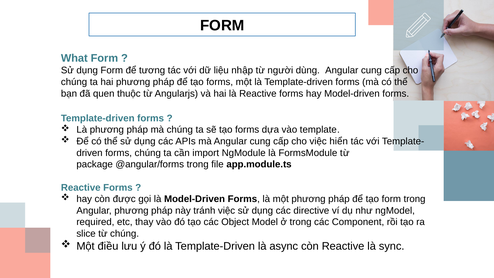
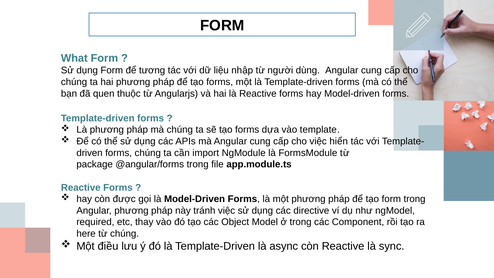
slice: slice -> here
